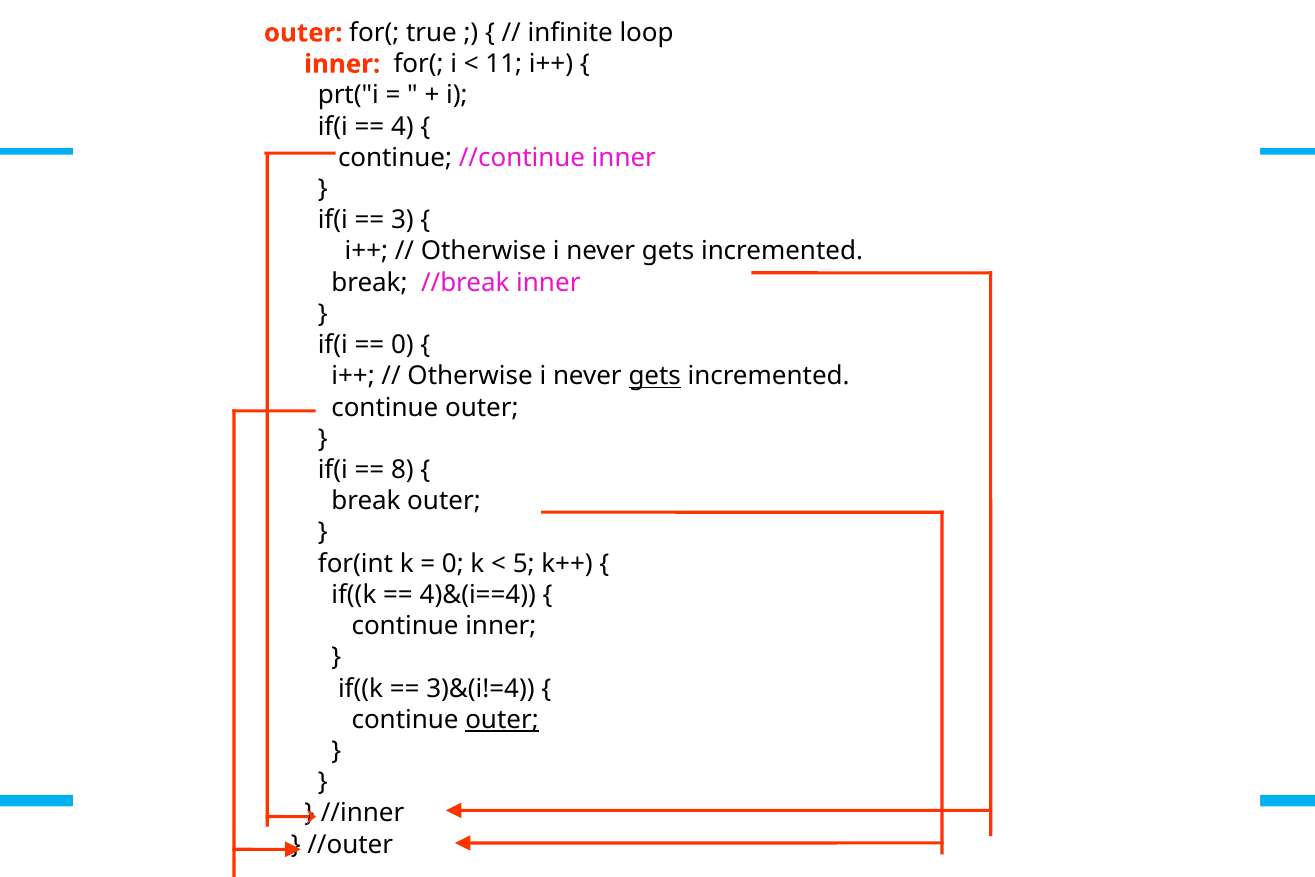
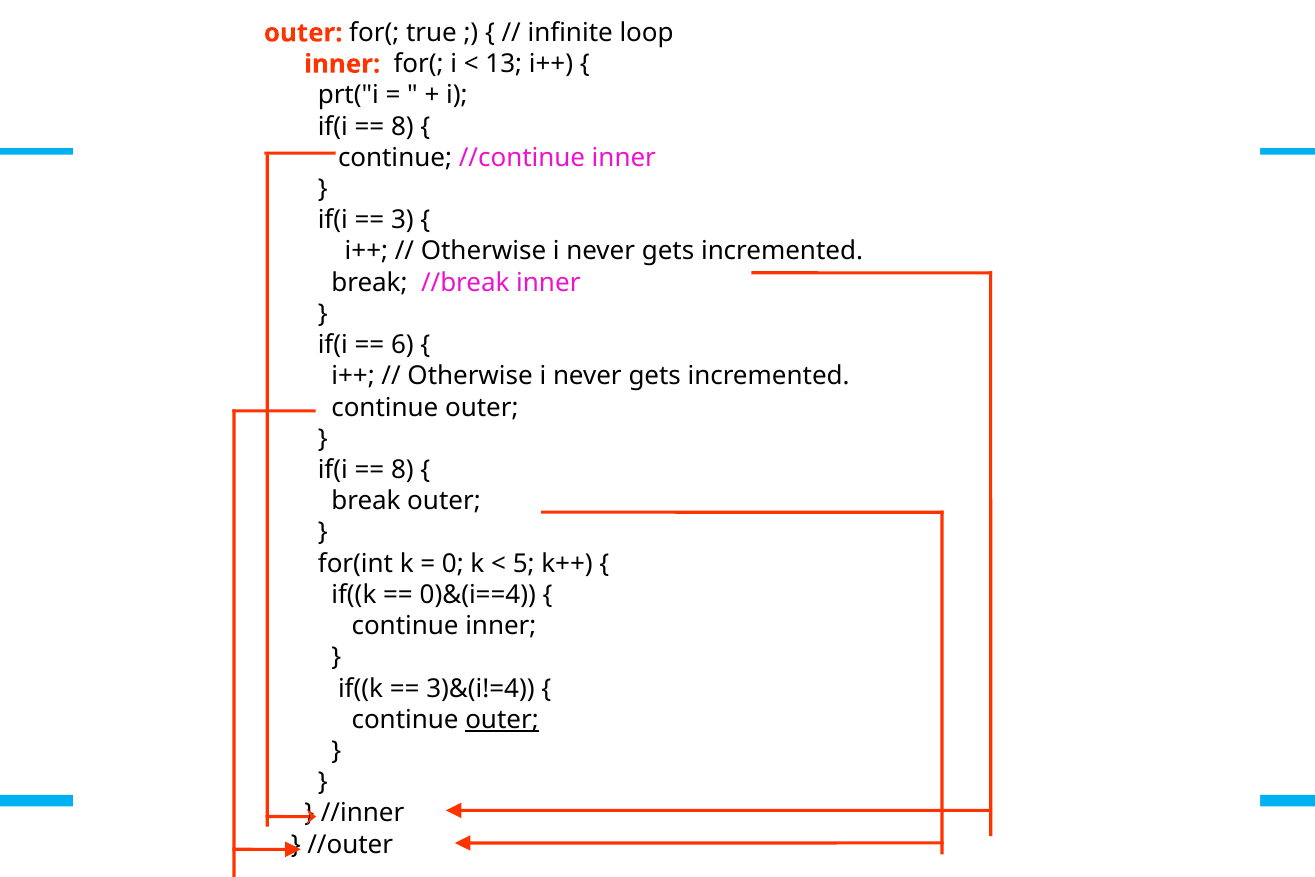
11: 11 -> 13
4 at (402, 127): 4 -> 8
0 at (402, 345): 0 -> 6
gets at (655, 376) underline: present -> none
4)&(i==4: 4)&(i==4 -> 0)&(i==4
